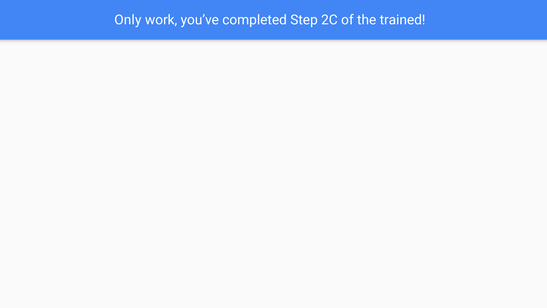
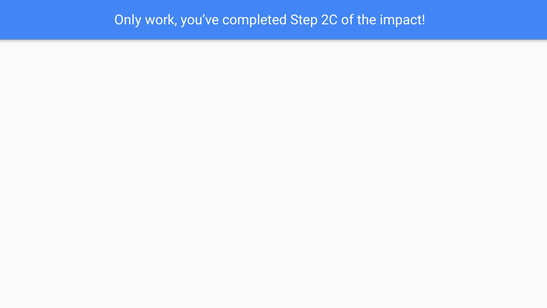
trained: trained -> impact
